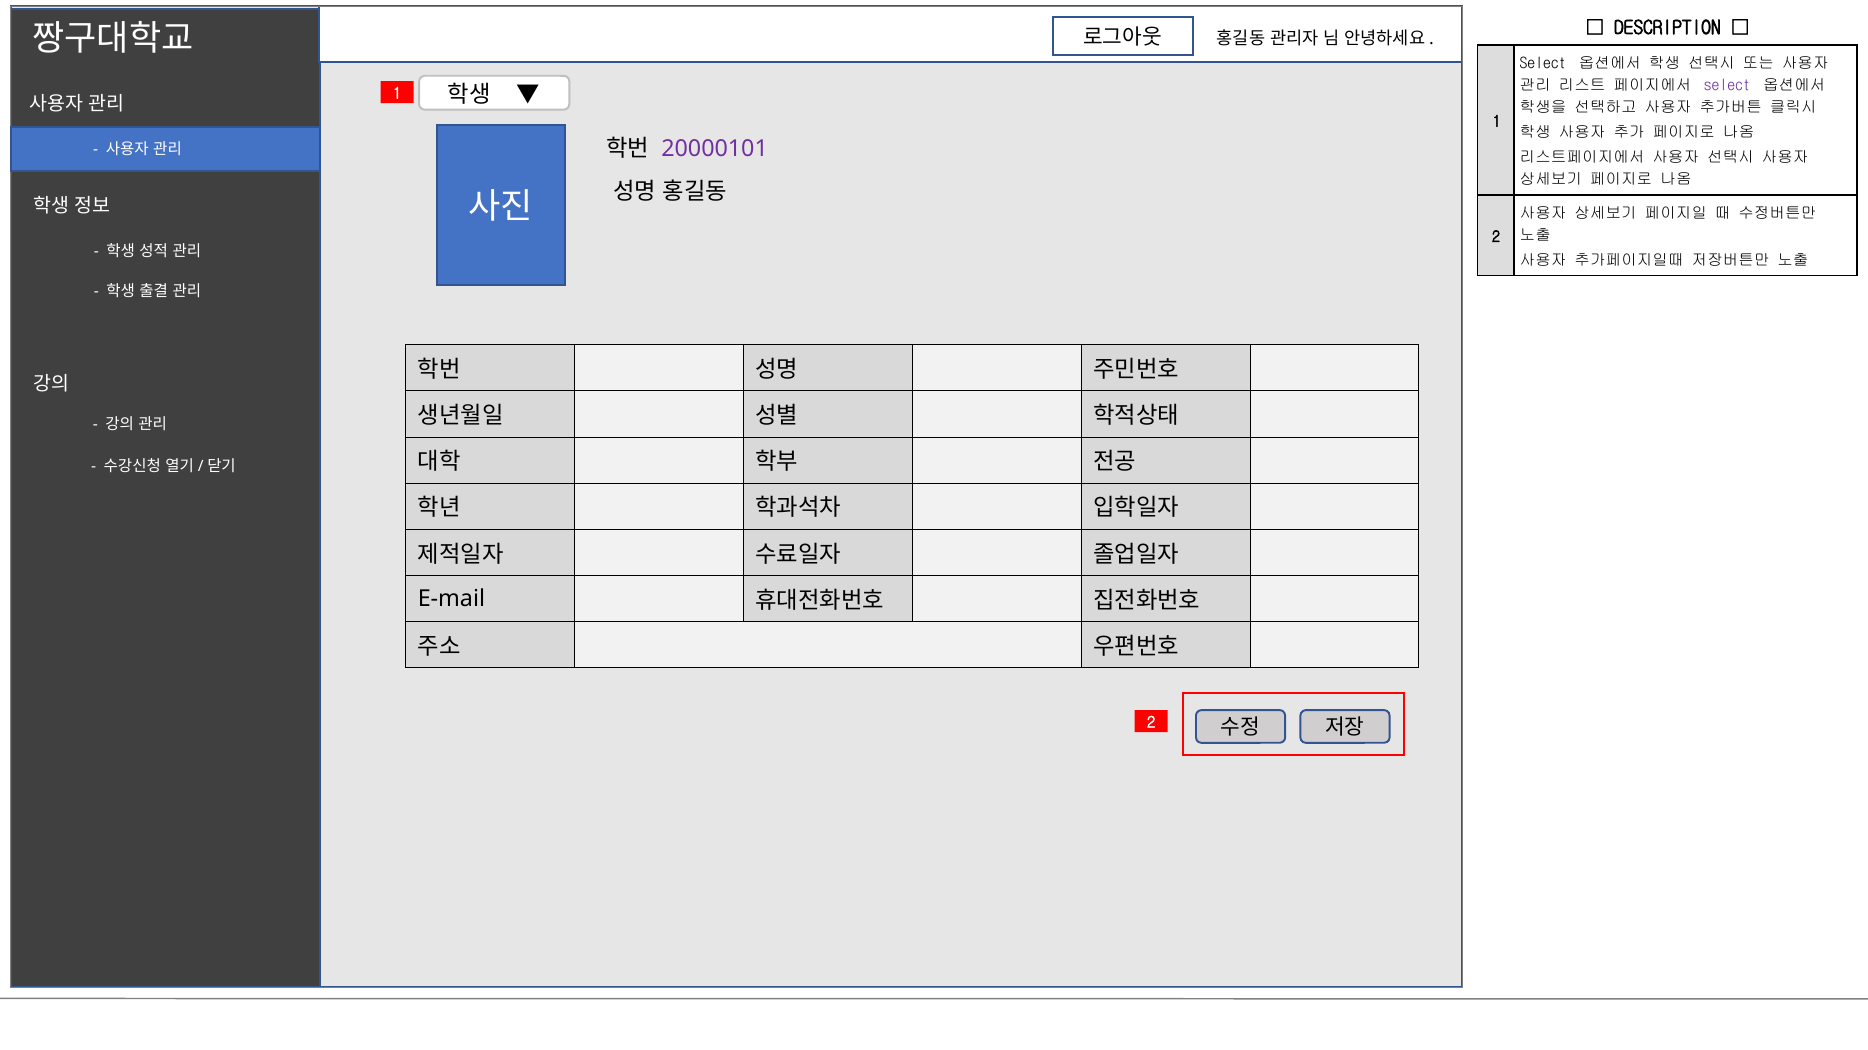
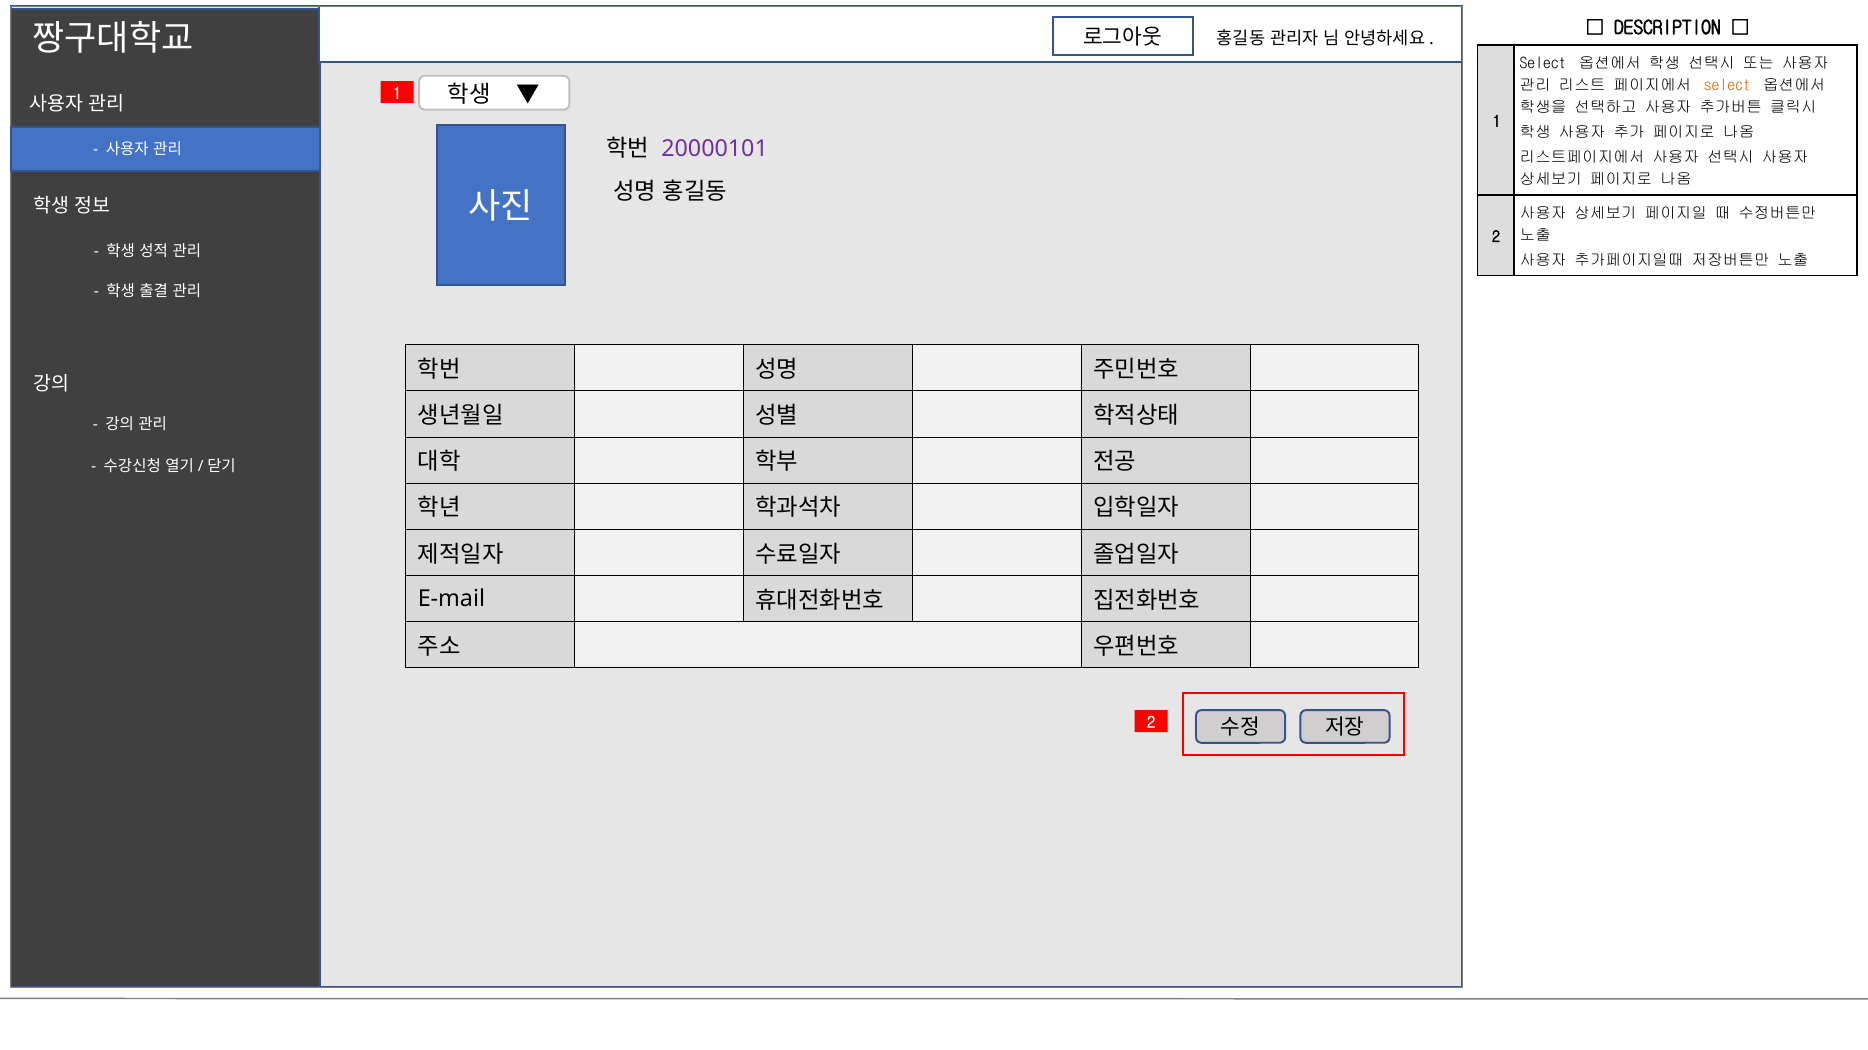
select at (1727, 85) colour: purple -> orange
